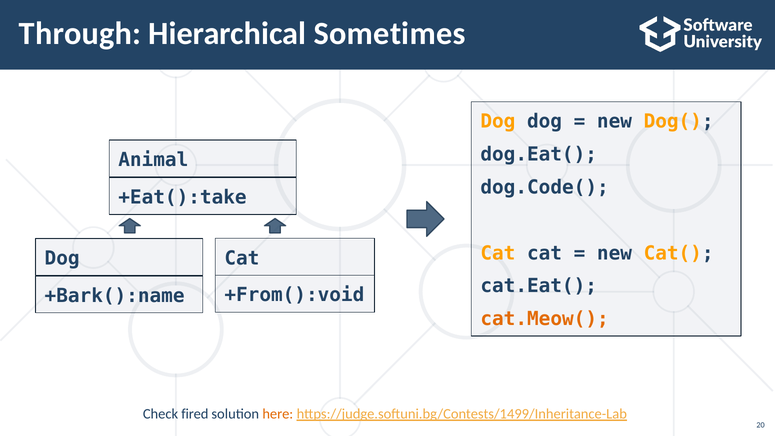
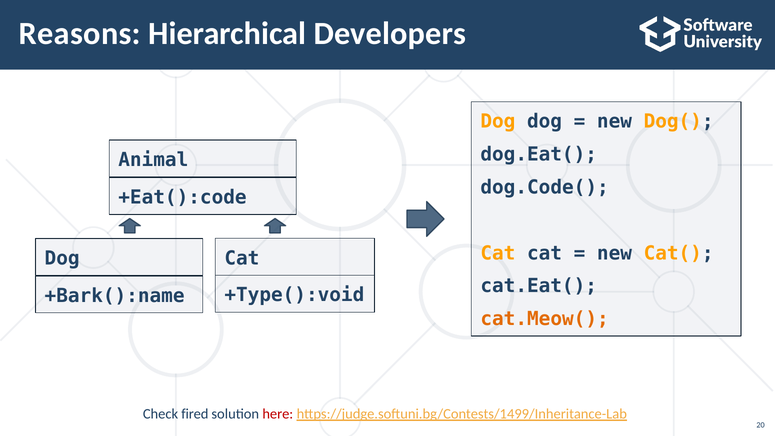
Through: Through -> Reasons
Sometimes: Sometimes -> Developers
+Eat():take: +Eat():take -> +Eat():code
+From():void: +From():void -> +Type():void
here colour: orange -> red
